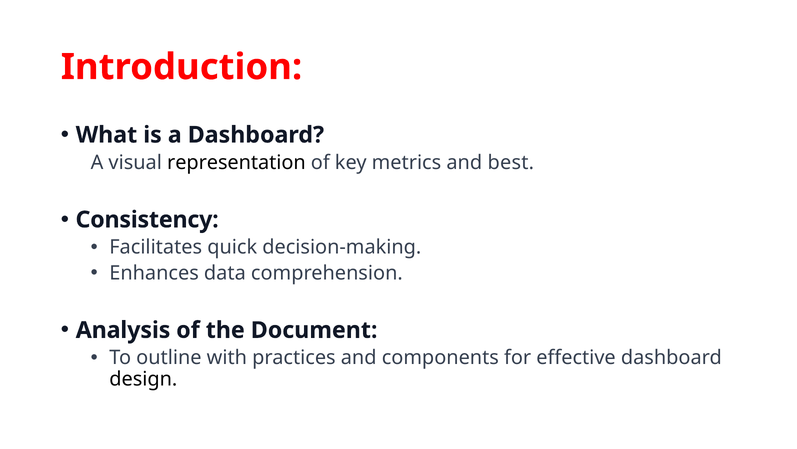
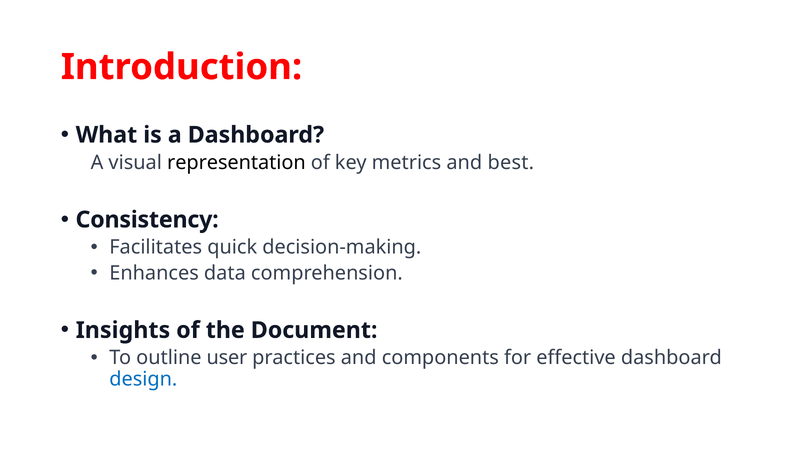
Analysis: Analysis -> Insights
with: with -> user
design colour: black -> blue
